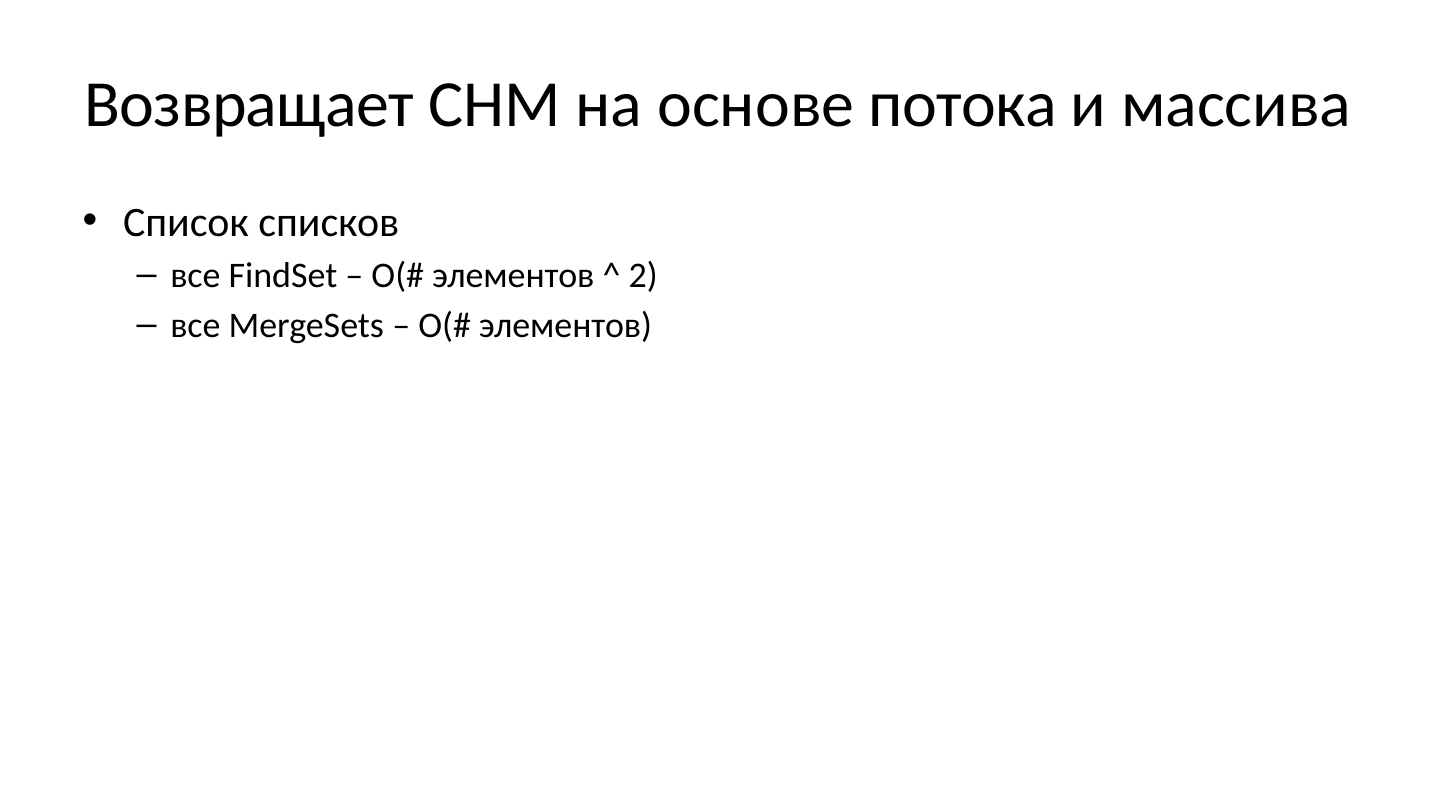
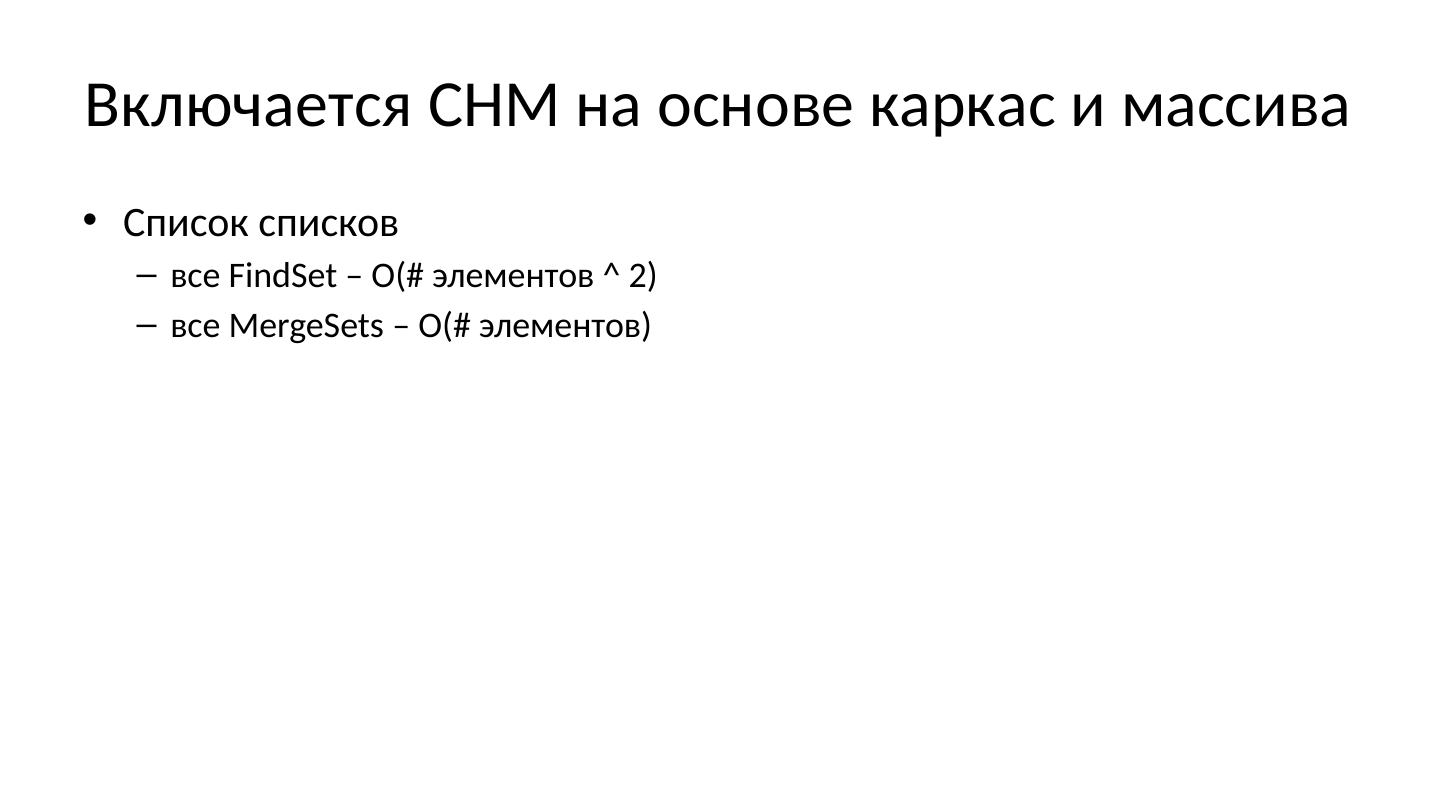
Возвращает: Возвращает -> Включается
потока: потока -> каркас
